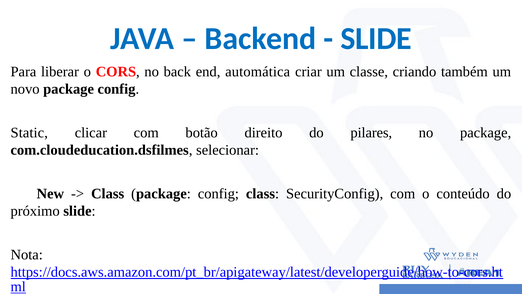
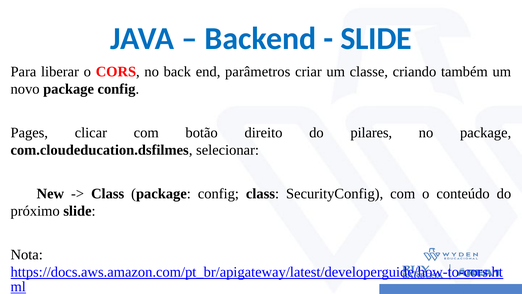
automática: automática -> parâmetros
Static: Static -> Pages
